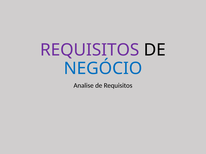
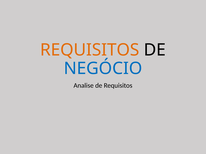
REQUISITOS at (90, 50) colour: purple -> orange
